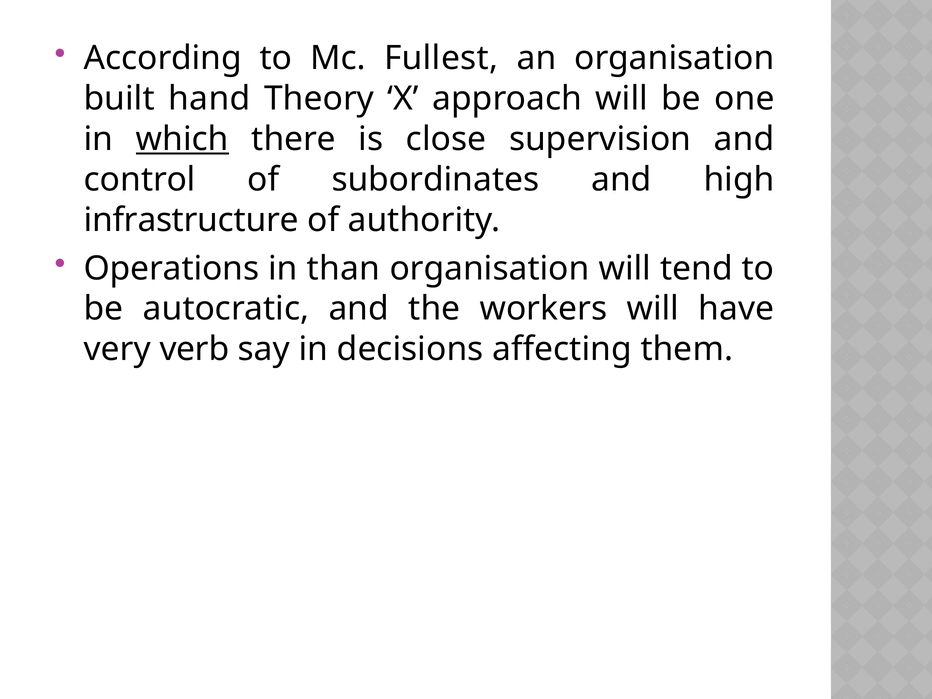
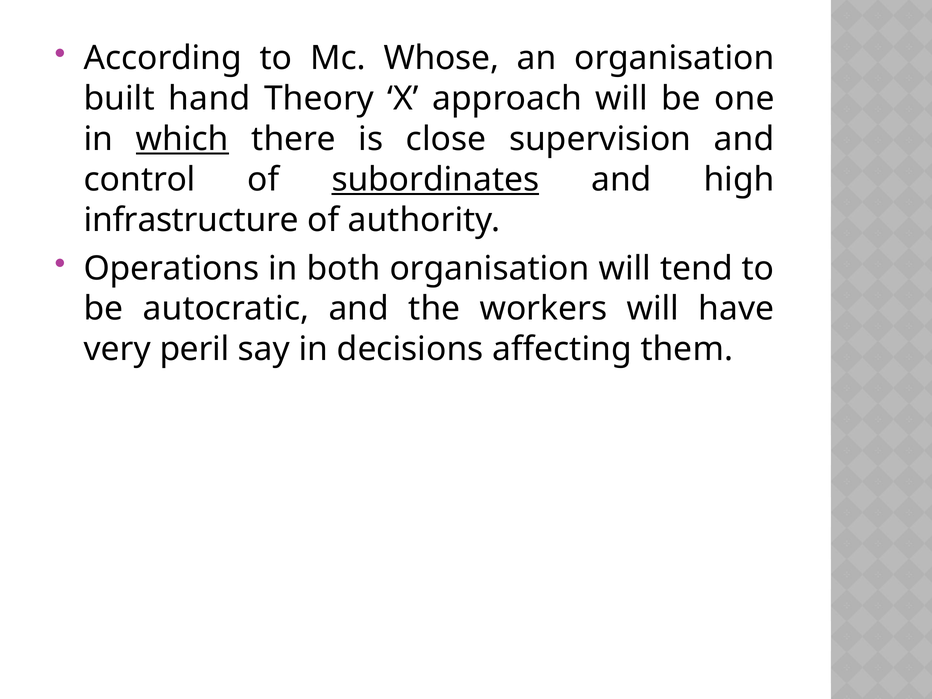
Fullest: Fullest -> Whose
subordinates underline: none -> present
than: than -> both
verb: verb -> peril
